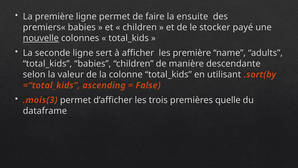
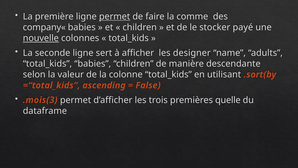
permet at (115, 16) underline: none -> present
ensuite: ensuite -> comme
premiers«: premiers« -> company«
les première: première -> designer
